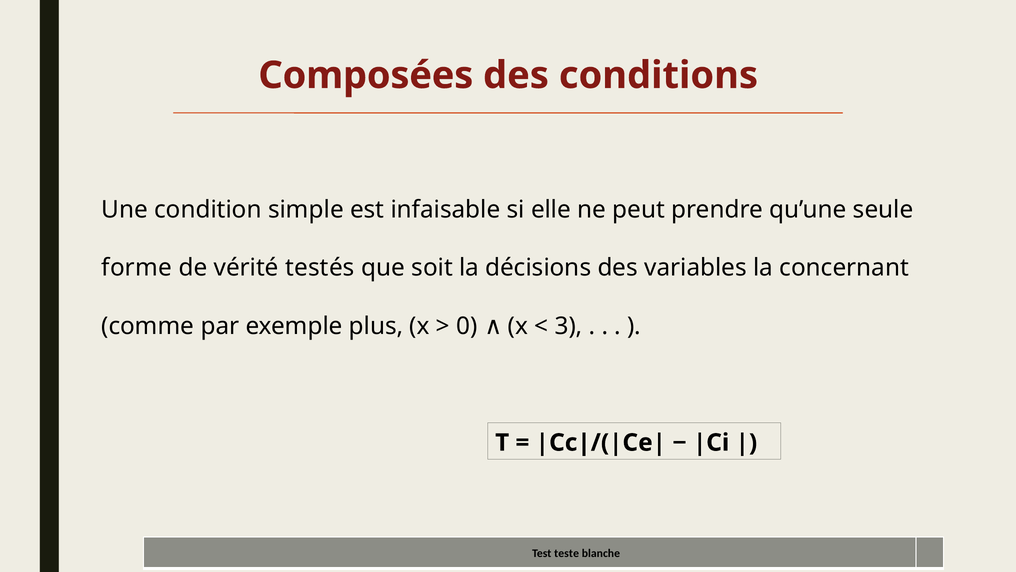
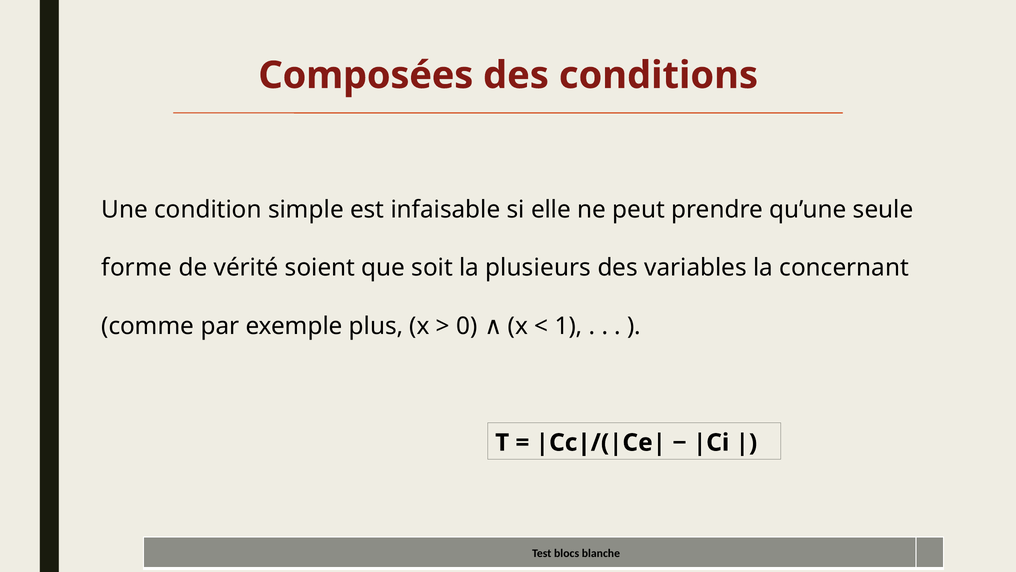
testés: testés -> soient
décisions: décisions -> plusieurs
3: 3 -> 1
teste: teste -> blocs
